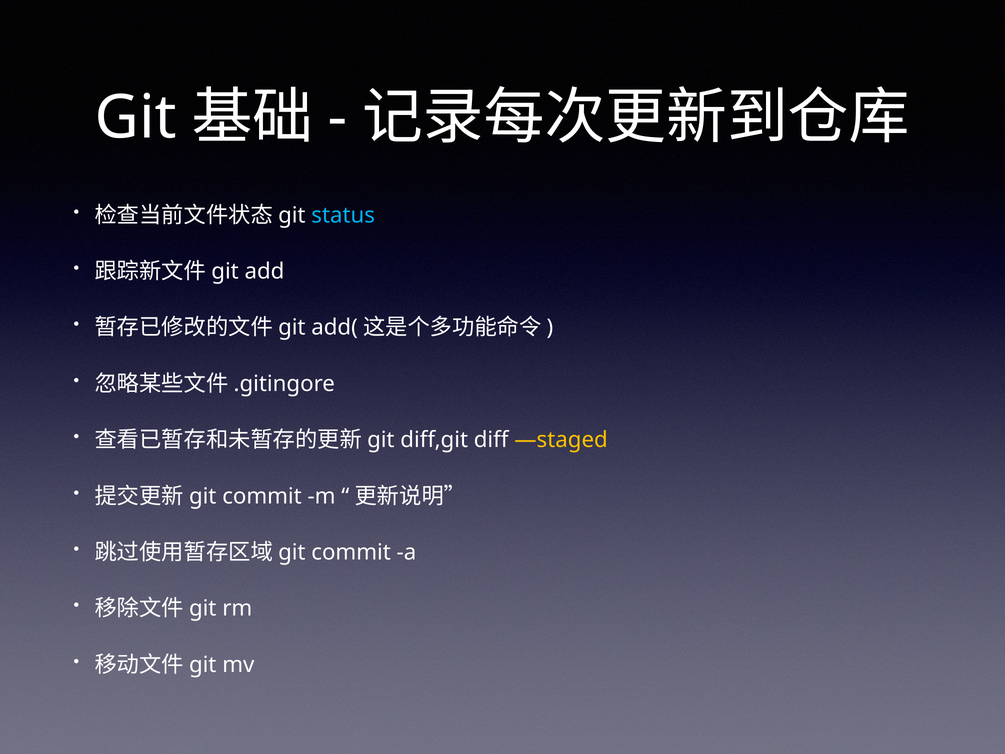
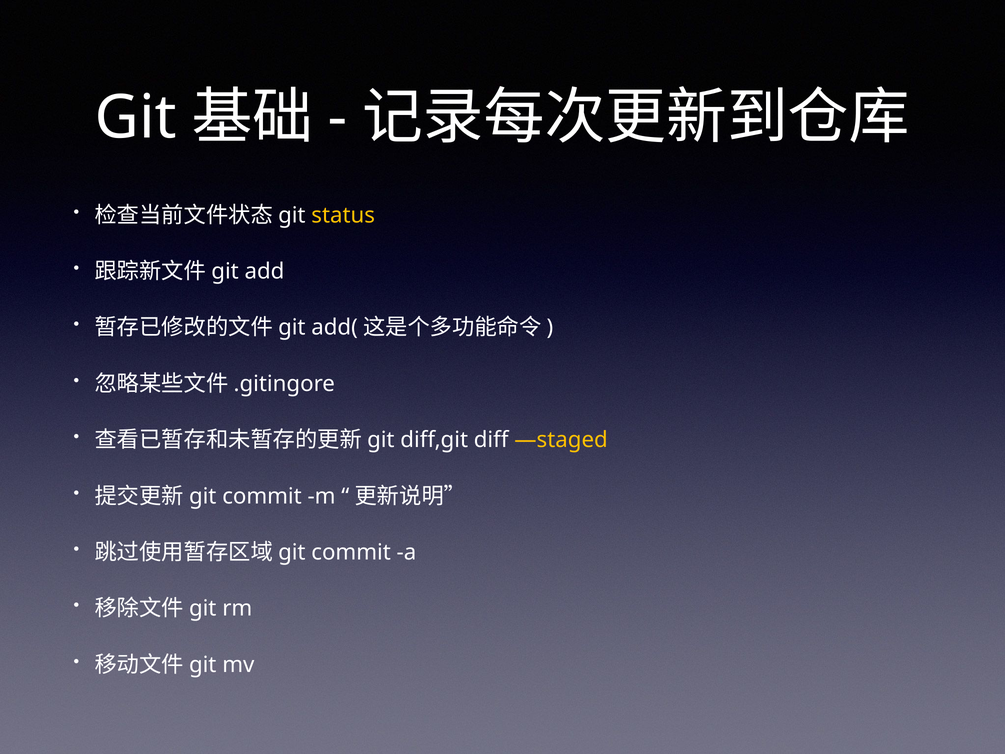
status colour: light blue -> yellow
